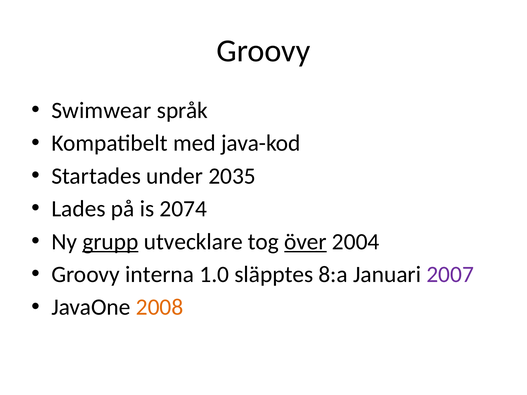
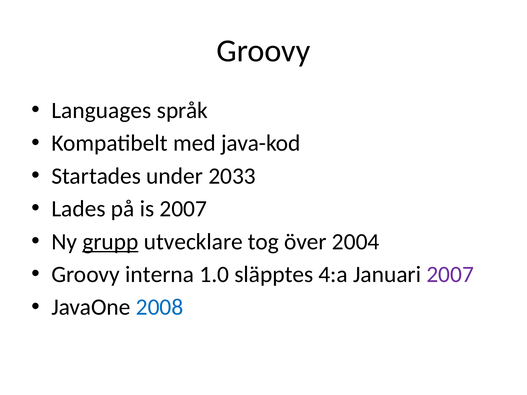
Swimwear: Swimwear -> Languages
2035: 2035 -> 2033
is 2074: 2074 -> 2007
över underline: present -> none
8:a: 8:a -> 4:a
2008 colour: orange -> blue
